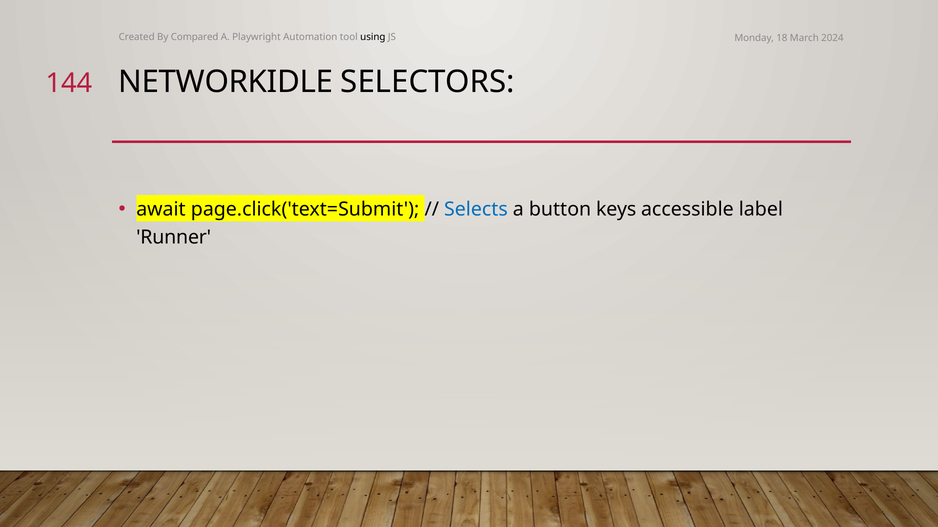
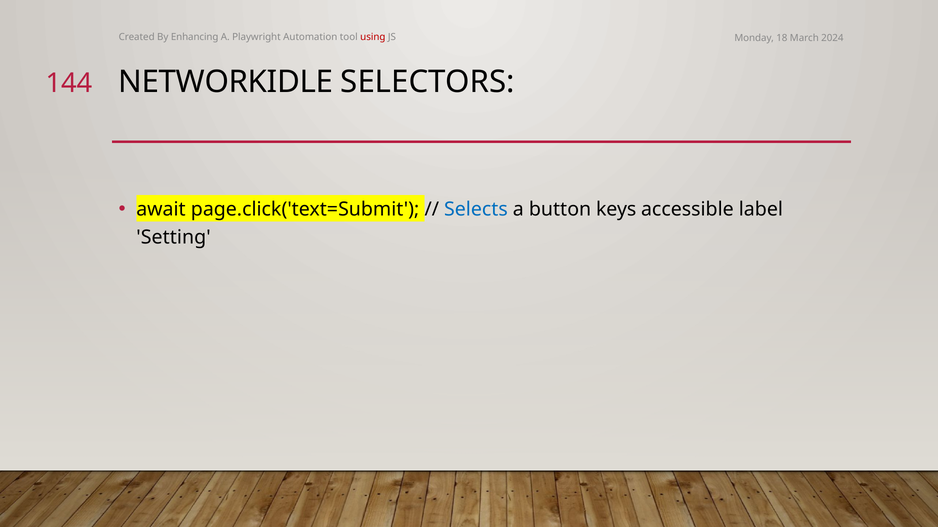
Compared: Compared -> Enhancing
using colour: black -> red
Runner: Runner -> Setting
